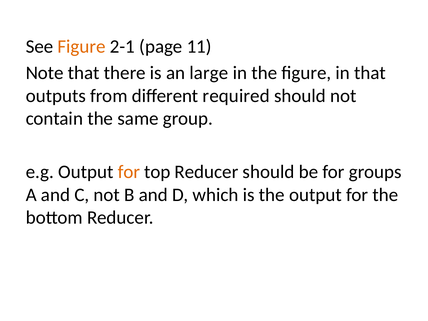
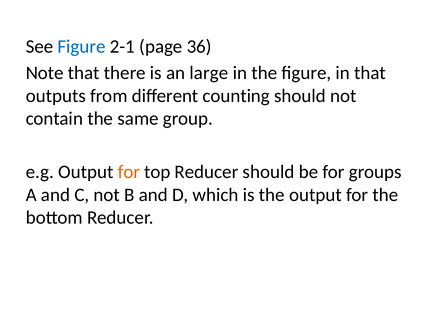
Figure at (82, 46) colour: orange -> blue
11: 11 -> 36
required: required -> counting
